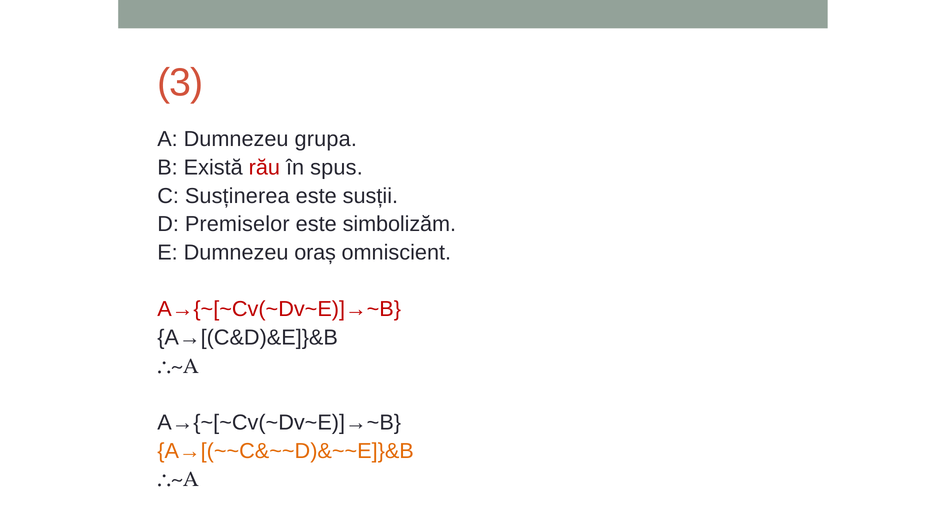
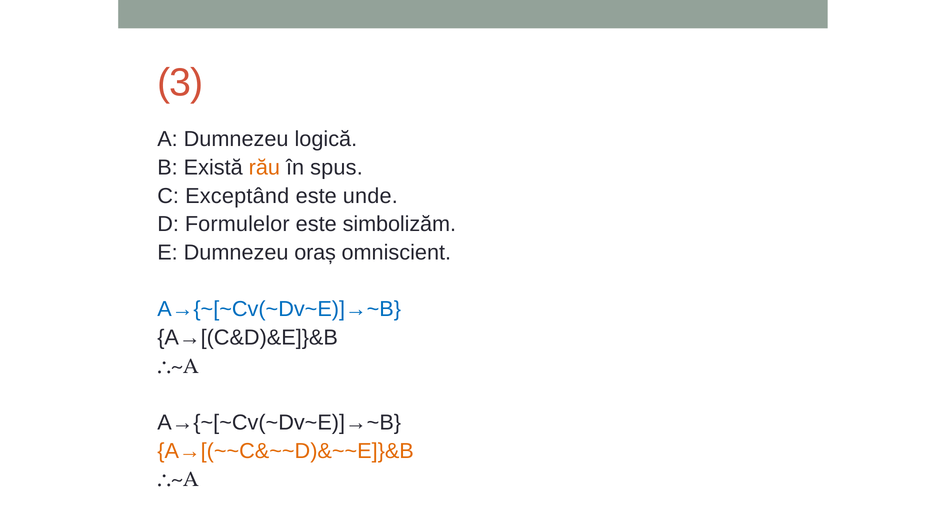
grupa: grupa -> logică
rău colour: red -> orange
Susținerea: Susținerea -> Exceptând
susții: susții -> unde
Premiselor: Premiselor -> Formulelor
A→{~[~Cv(~Dv~E)]→~B at (279, 309) colour: red -> blue
